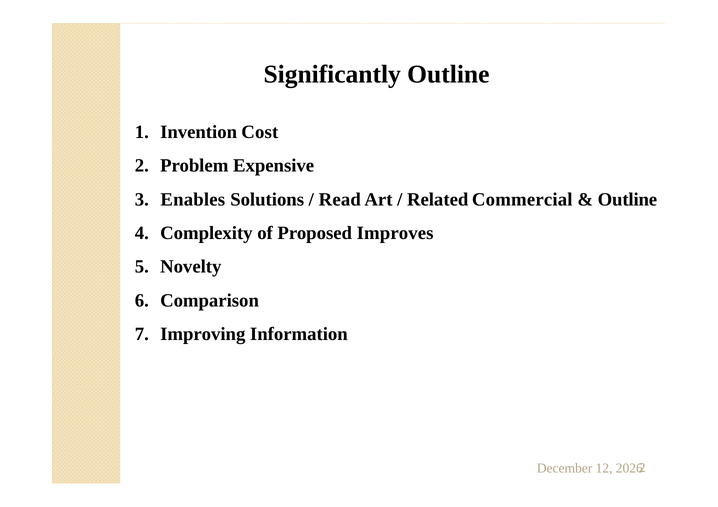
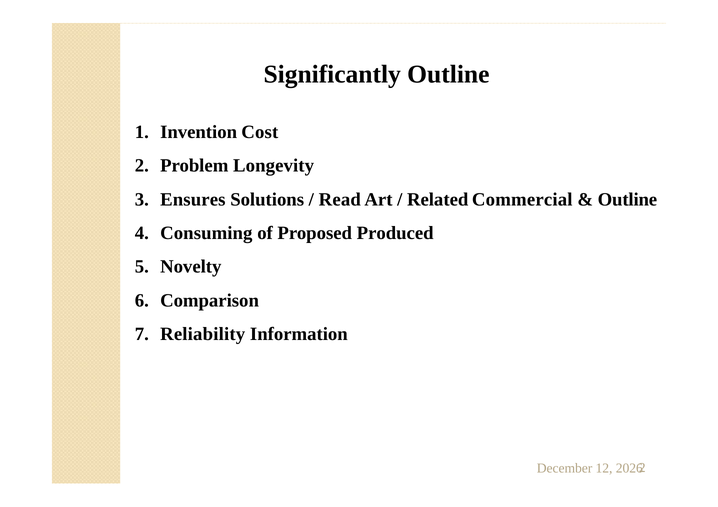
Expensive: Expensive -> Longevity
Enables: Enables -> Ensures
Complexity: Complexity -> Consuming
Improves: Improves -> Produced
Improving: Improving -> Reliability
